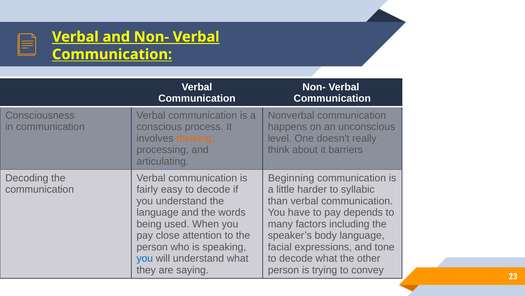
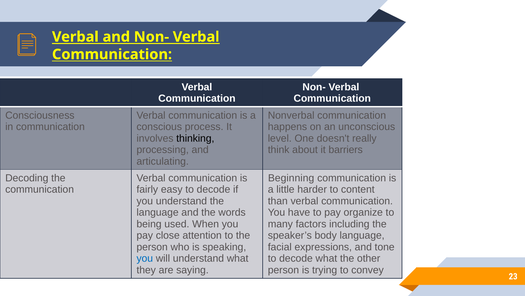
thinking colour: orange -> black
syllabic: syllabic -> content
depends: depends -> organize
